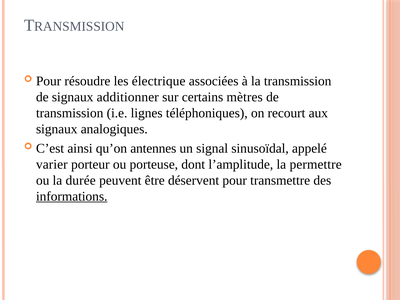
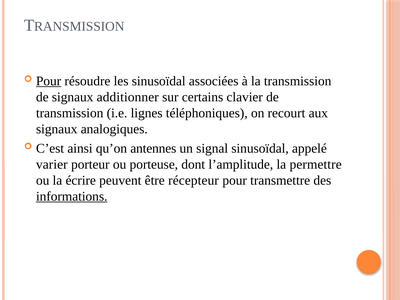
Pour at (49, 81) underline: none -> present
les électrique: électrique -> sinusoïdal
mètres: mètres -> clavier
durée: durée -> écrire
déservent: déservent -> récepteur
